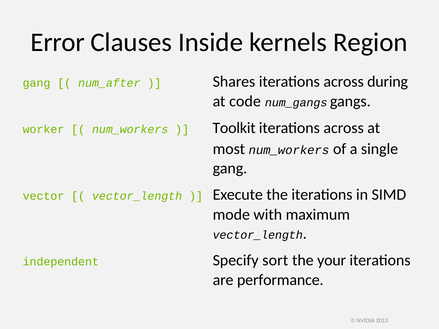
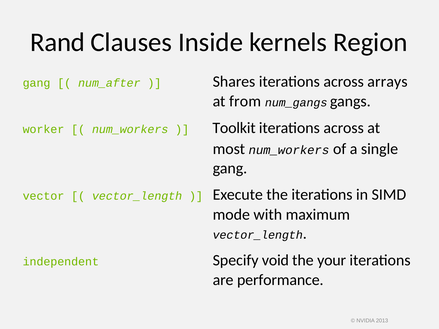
Error: Error -> Rand
during: during -> arrays
code: code -> from
sort: sort -> void
